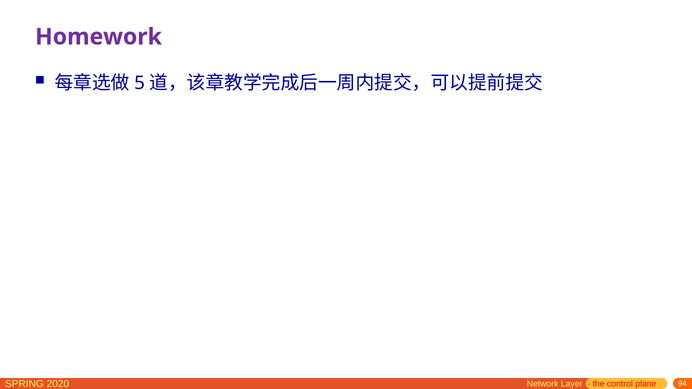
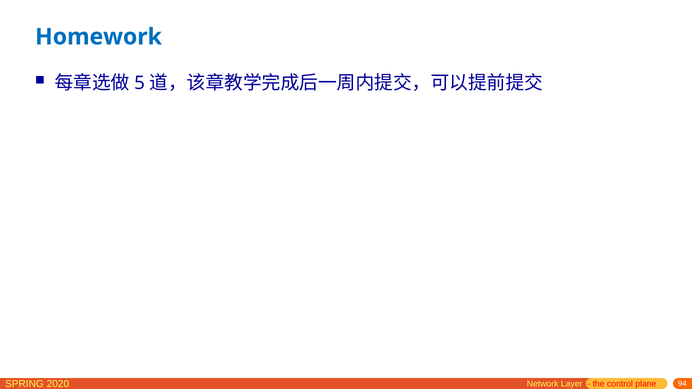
Homework colour: purple -> blue
